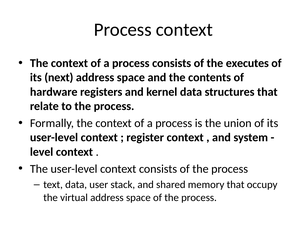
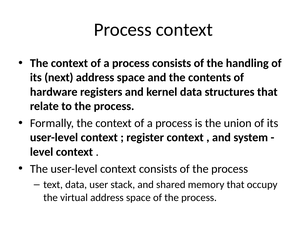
executes: executes -> handling
